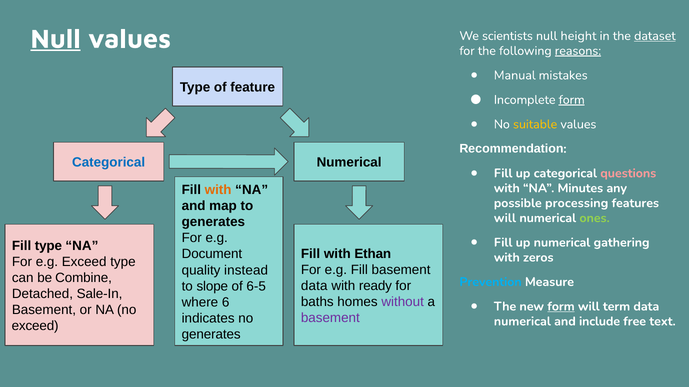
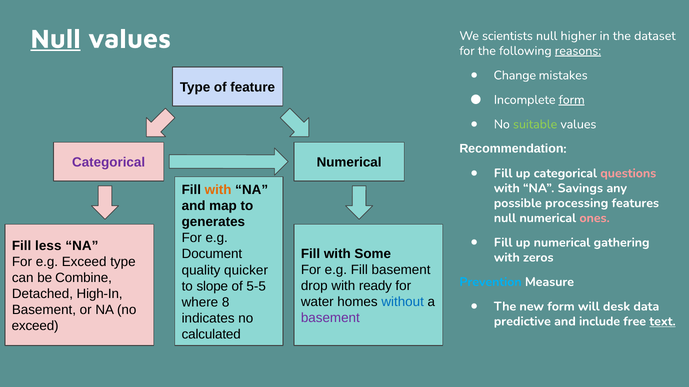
height: height -> higher
dataset underline: present -> none
Manual: Manual -> Change
suitable colour: yellow -> light green
Categorical at (109, 163) colour: blue -> purple
Minutes: Minutes -> Savings
will at (505, 218): will -> null
ones colour: light green -> pink
Fill type: type -> less
Ethan: Ethan -> Some
instead: instead -> quicker
data at (314, 286): data -> drop
6-5: 6-5 -> 5-5
Sale-In: Sale-In -> High-In
baths: baths -> water
without colour: purple -> blue
6: 6 -> 8
form at (561, 307) underline: present -> none
term: term -> desk
numerical at (522, 322): numerical -> predictive
text underline: none -> present
generates at (211, 335): generates -> calculated
